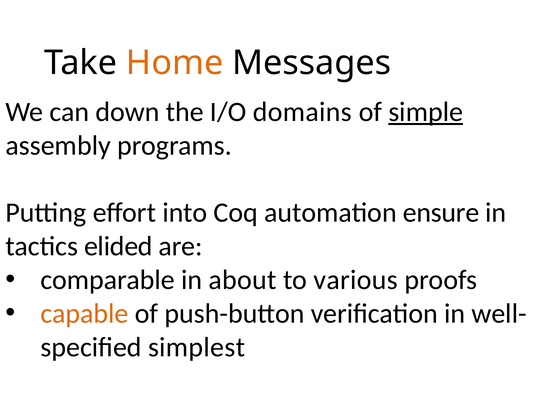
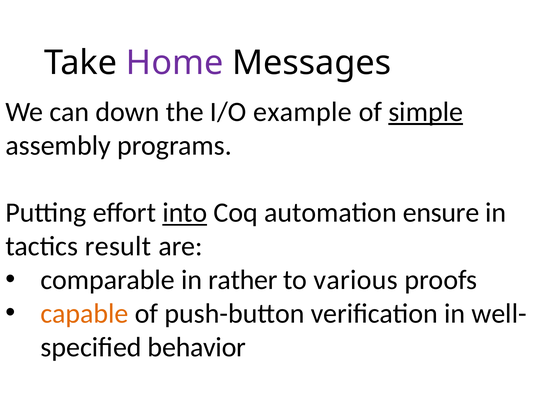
Home colour: orange -> purple
domains: domains -> example
into underline: none -> present
elided: elided -> result
about: about -> rather
simplest: simplest -> behavior
